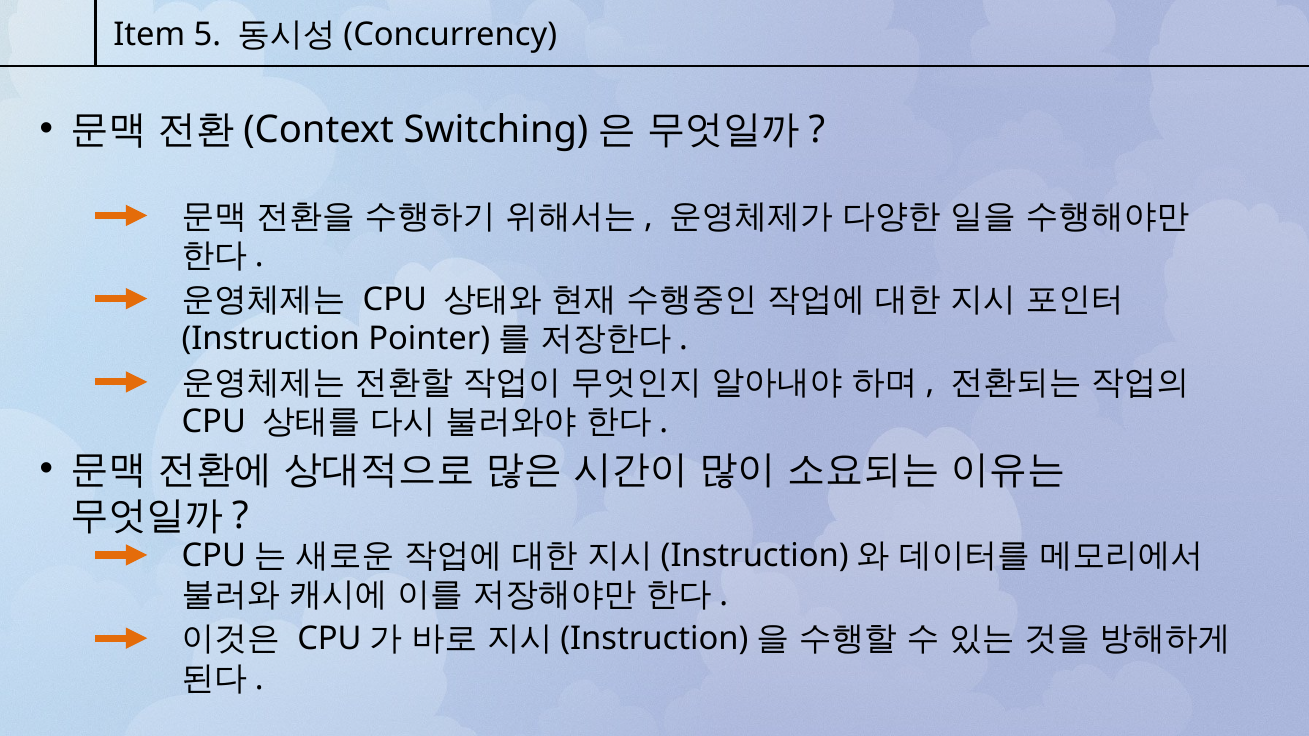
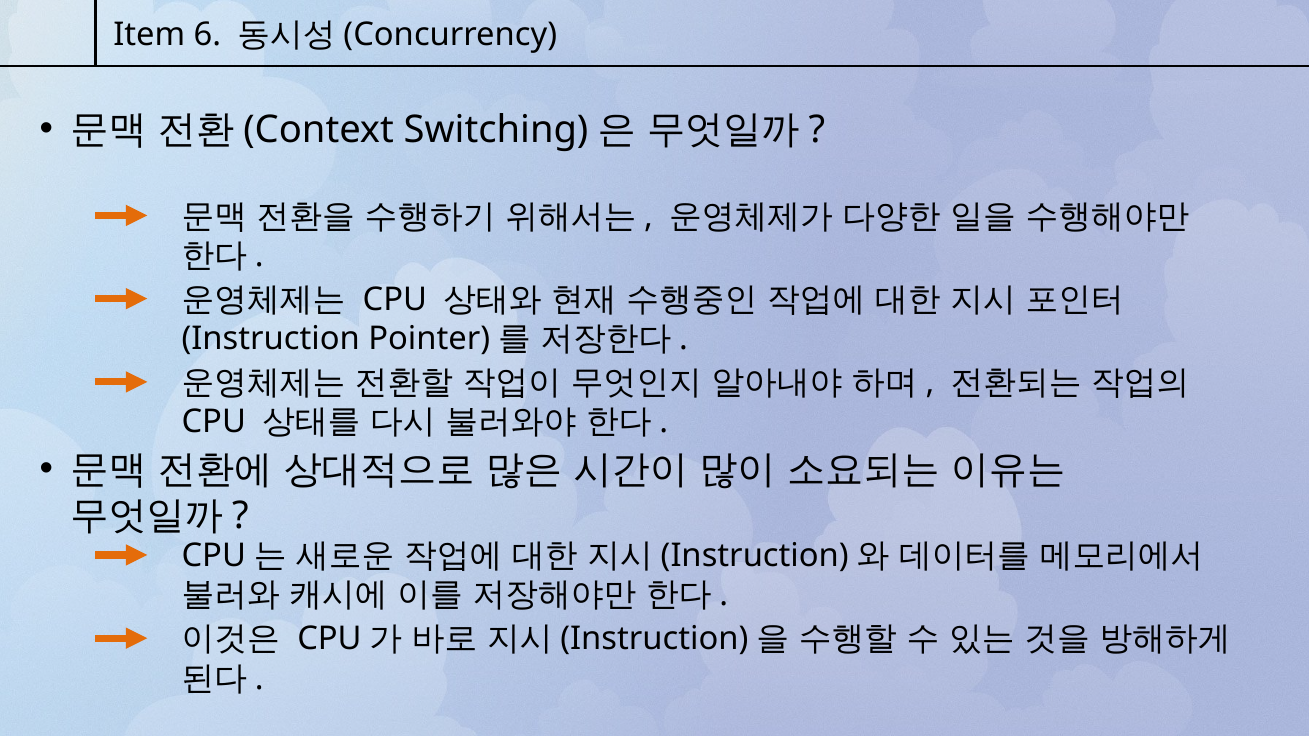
5: 5 -> 6
